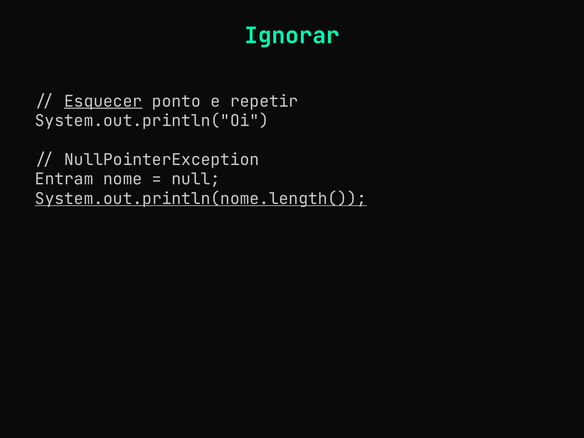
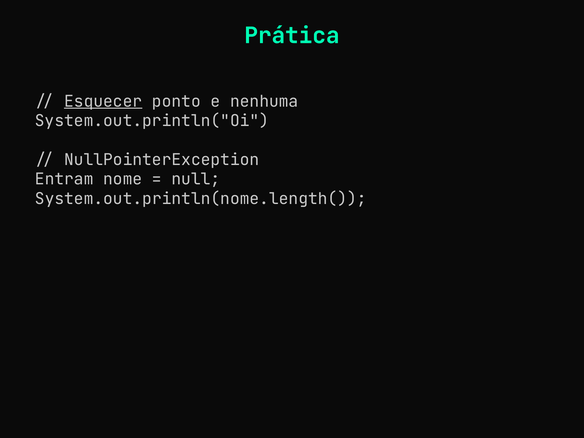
Ignorar: Ignorar -> Prática
repetir: repetir -> nenhuma
System.out.println(nome.length( underline: present -> none
